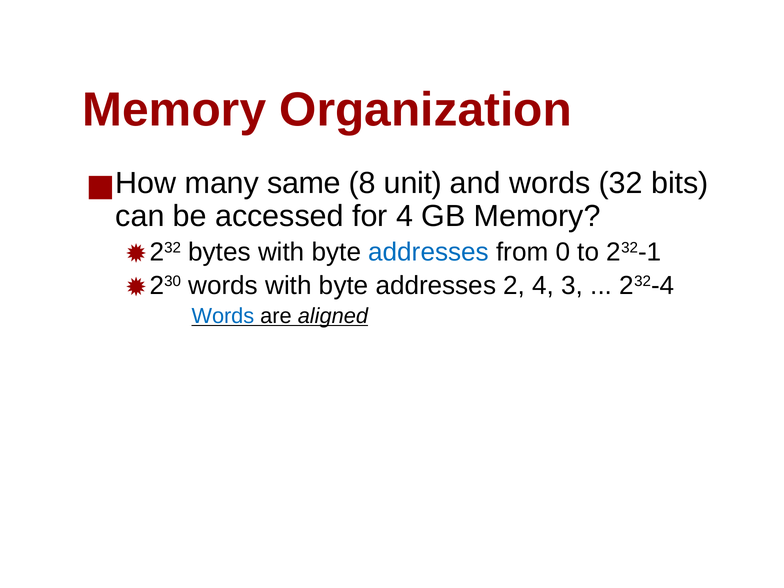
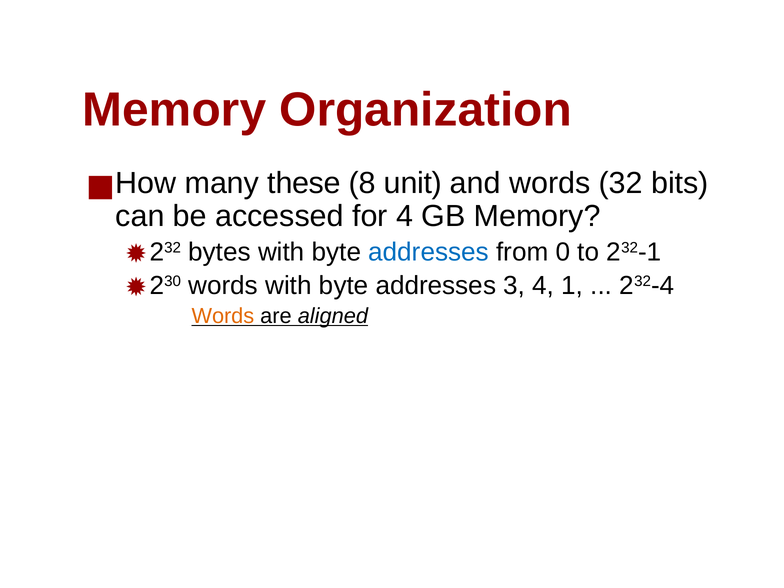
same: same -> these
2: 2 -> 3
3: 3 -> 1
Words at (223, 316) colour: blue -> orange
